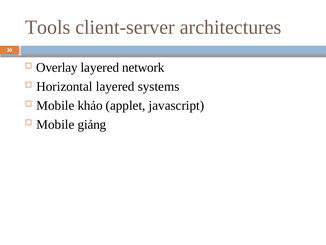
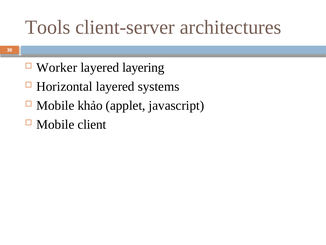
Overlay: Overlay -> Worker
network: network -> layering
giảng: giảng -> client
